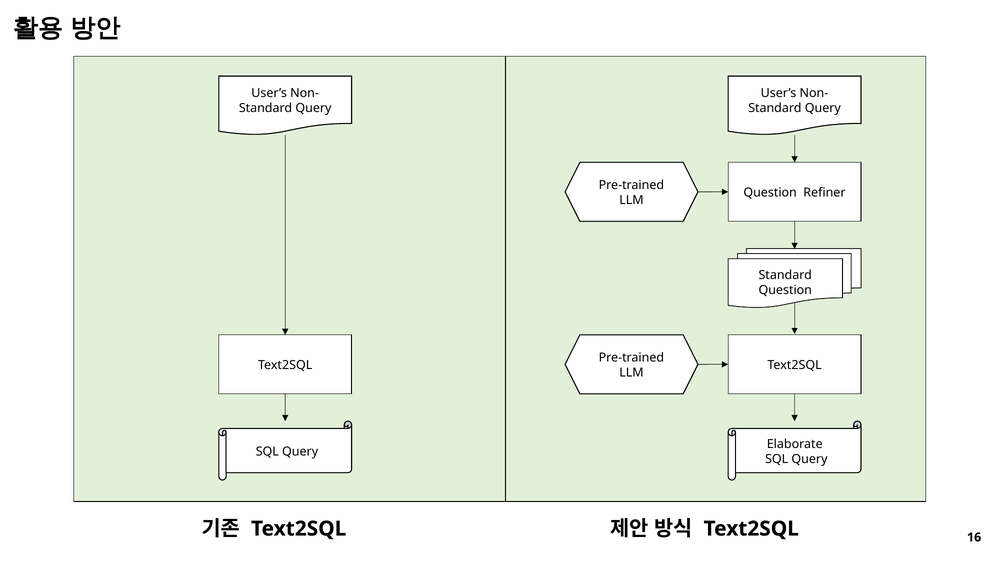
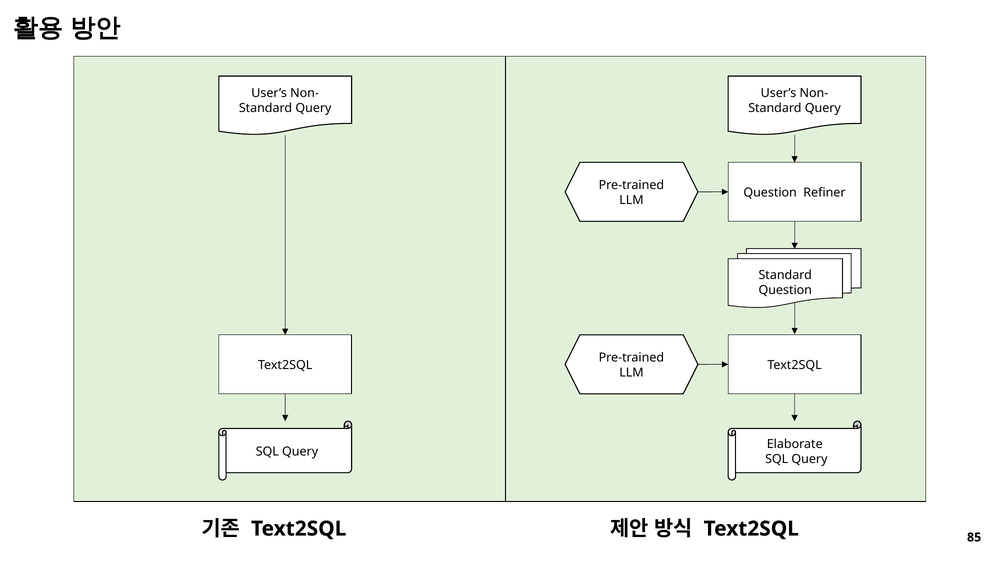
16: 16 -> 85
